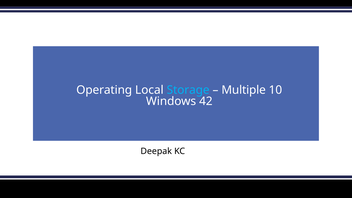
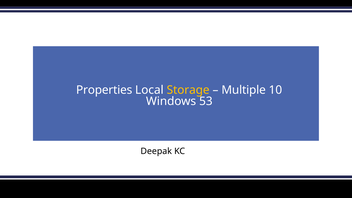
Operating: Operating -> Properties
Storage colour: light blue -> yellow
42: 42 -> 53
